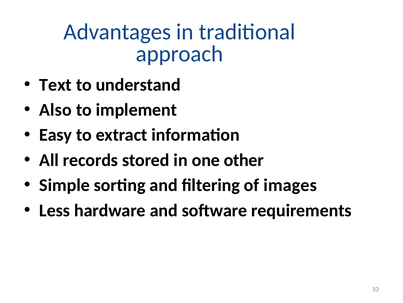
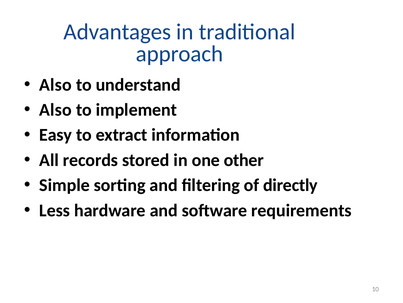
Text at (56, 85): Text -> Also
images: images -> directly
